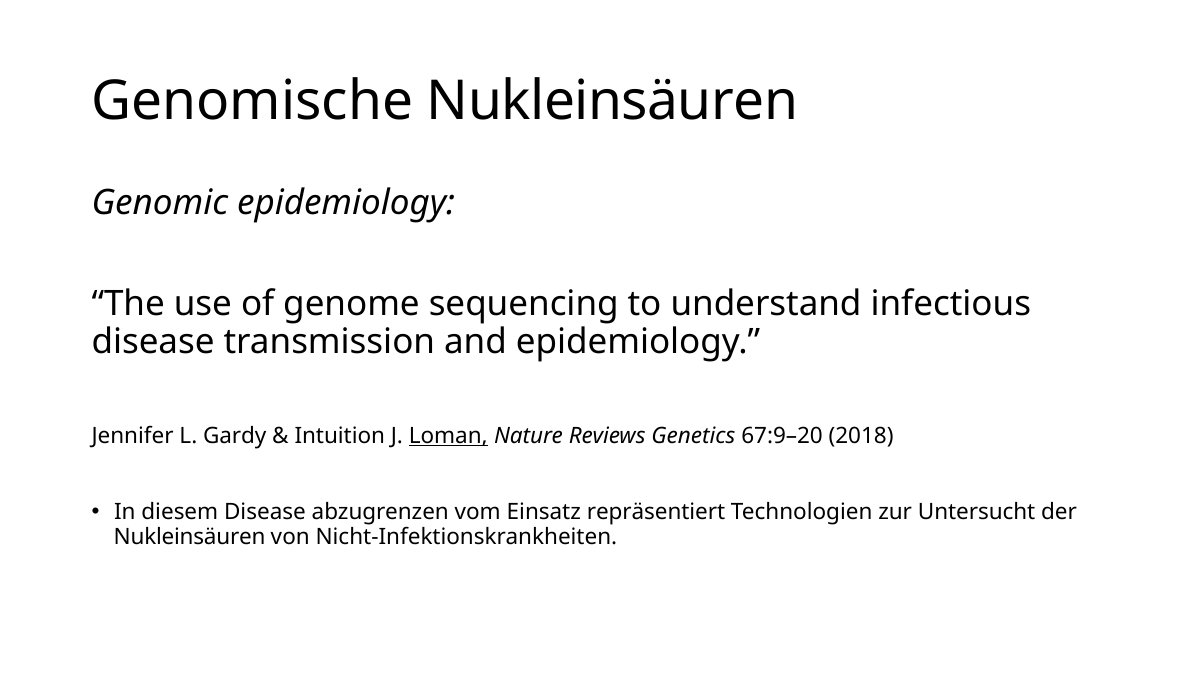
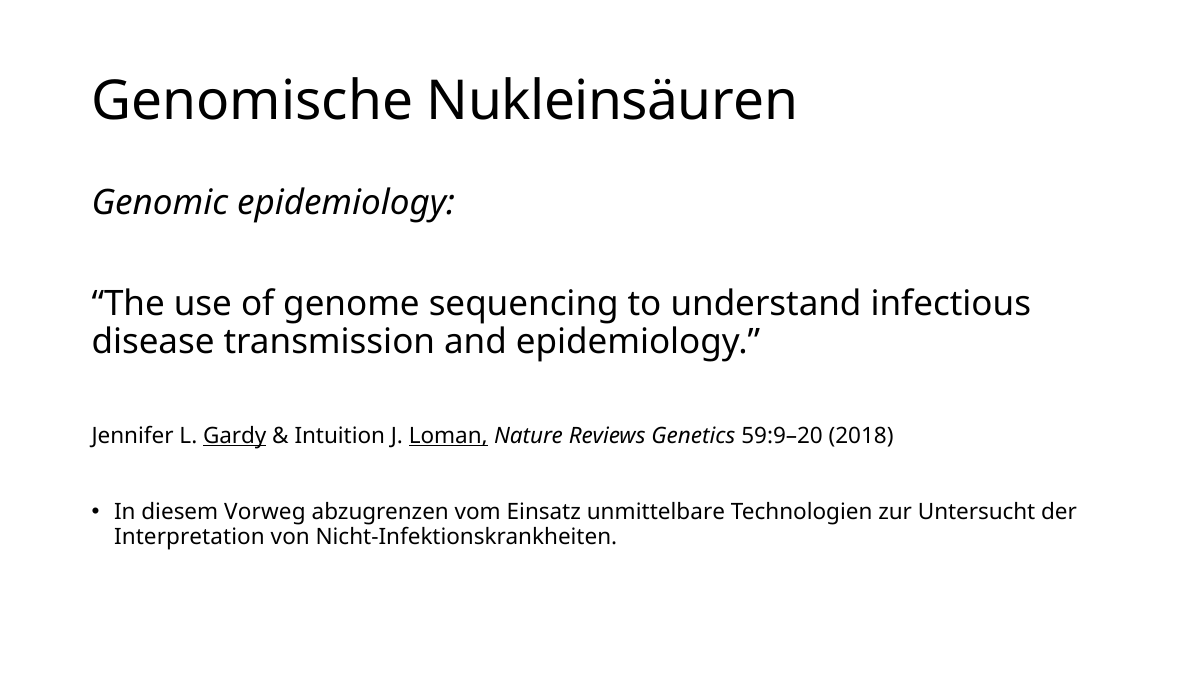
Gardy underline: none -> present
67:9–20: 67:9–20 -> 59:9–20
diesem Disease: Disease -> Vorweg
repräsentiert: repräsentiert -> unmittelbare
Nukleinsäuren at (190, 536): Nukleinsäuren -> Interpretation
